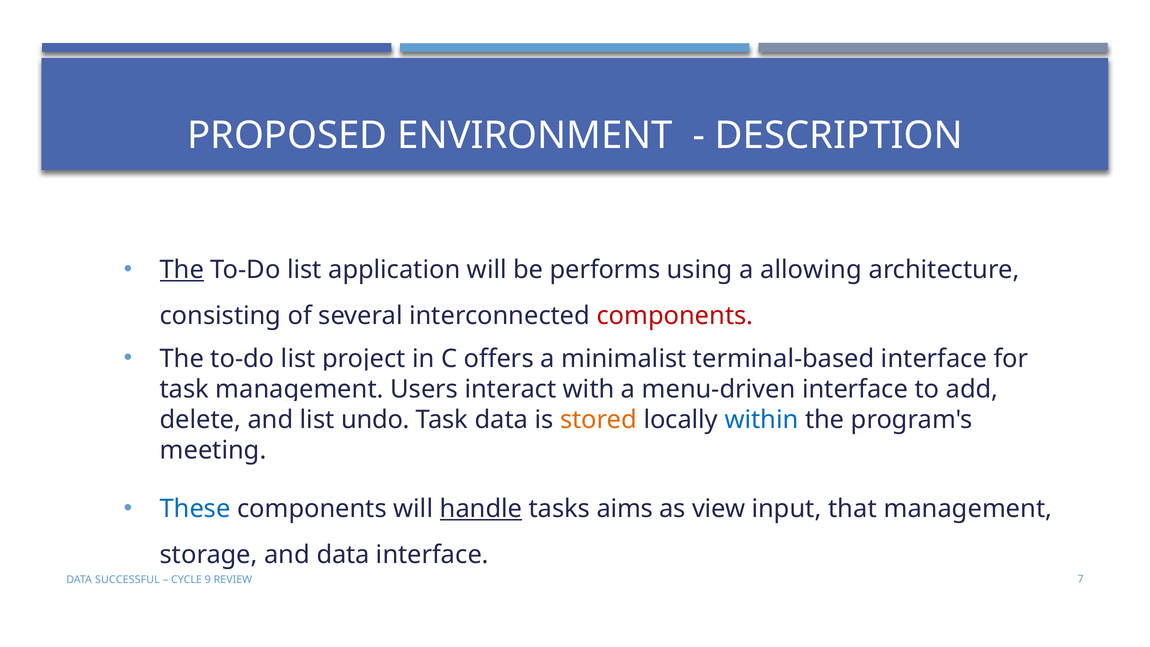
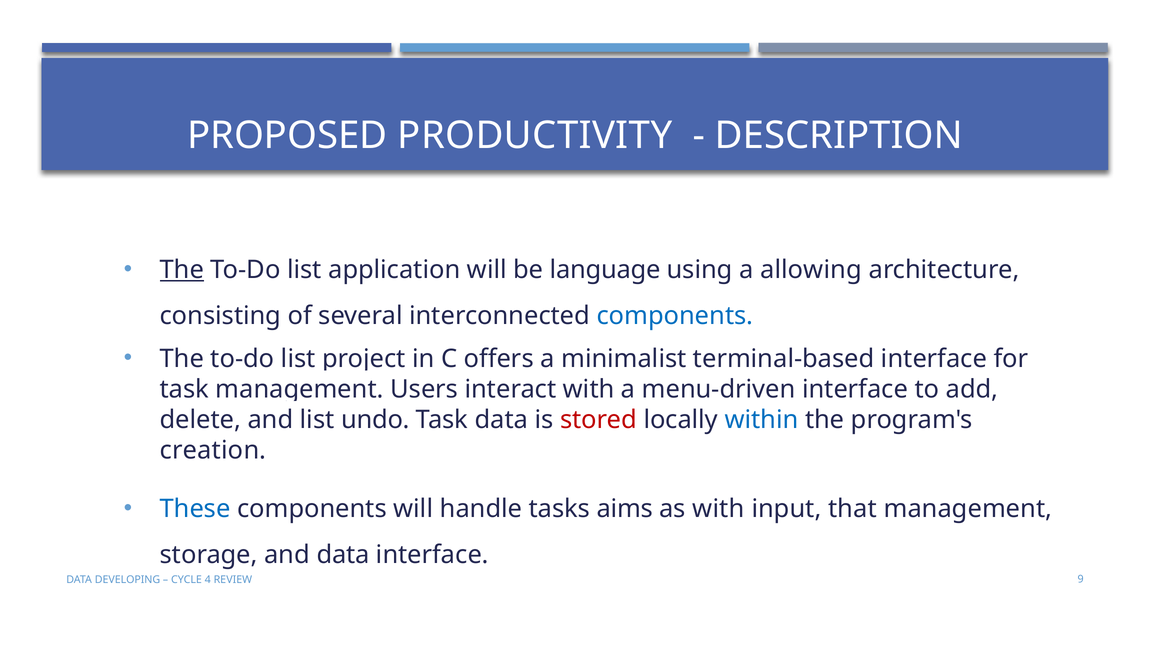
ENVIRONMENT: ENVIRONMENT -> PRODUCTIVITY
performs: performs -> language
components at (675, 316) colour: red -> blue
stored colour: orange -> red
meeting: meeting -> creation
handle underline: present -> none
as view: view -> with
SUCCESSFUL: SUCCESSFUL -> DEVELOPING
9: 9 -> 4
7: 7 -> 9
